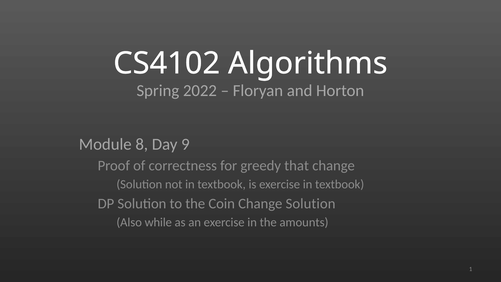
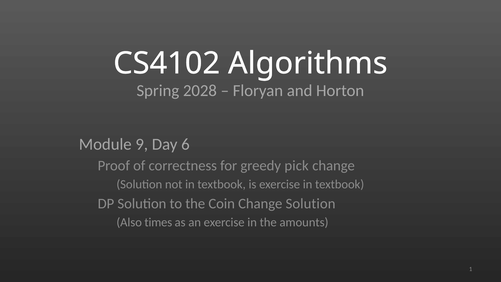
2022: 2022 -> 2028
8: 8 -> 9
9: 9 -> 6
that: that -> pick
while: while -> times
